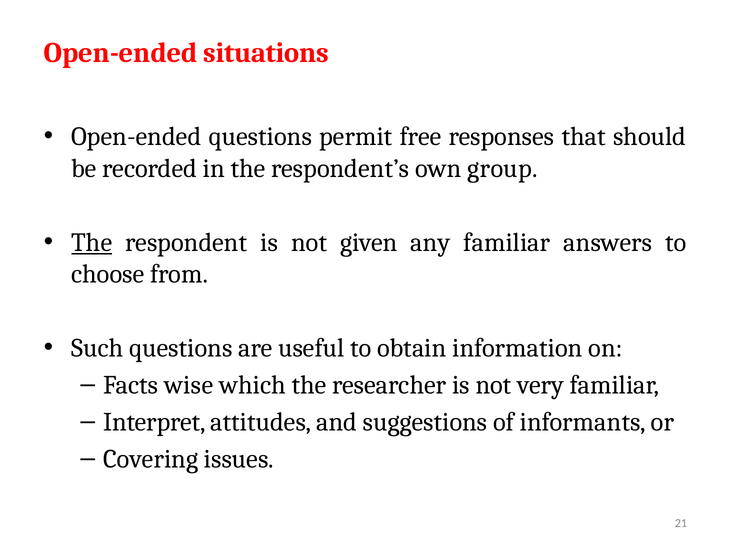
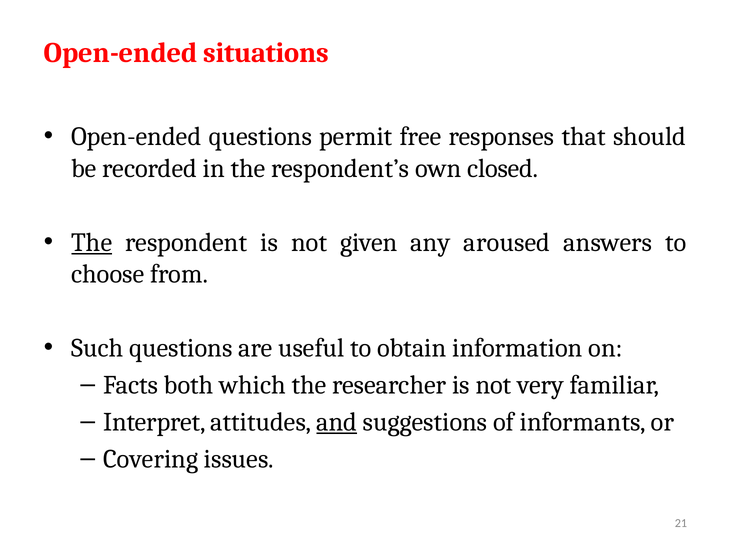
group: group -> closed
any familiar: familiar -> aroused
wise: wise -> both
and underline: none -> present
